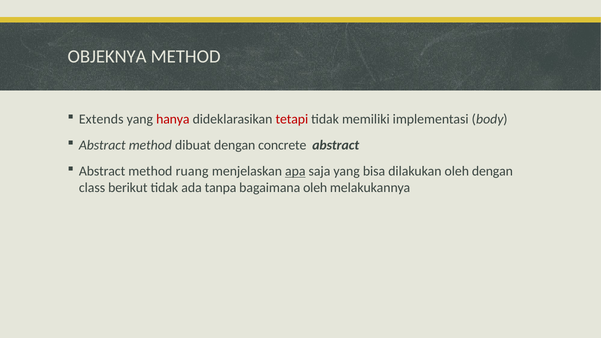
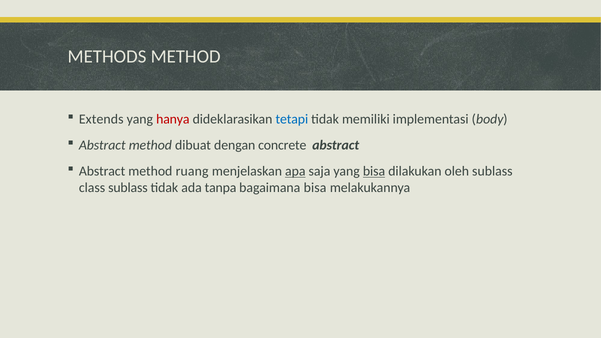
OBJEKNYA: OBJEKNYA -> METHODS
tetapi colour: red -> blue
bisa at (374, 171) underline: none -> present
oleh dengan: dengan -> sublass
class berikut: berikut -> sublass
bagaimana oleh: oleh -> bisa
